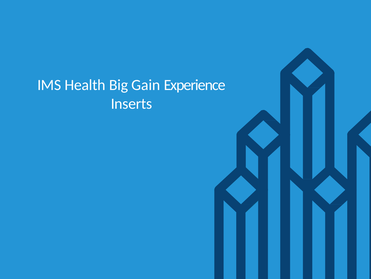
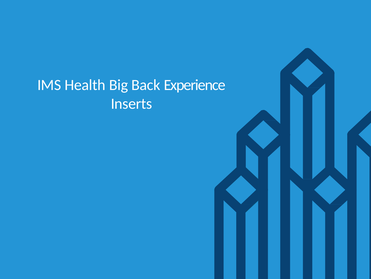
Gain: Gain -> Back
